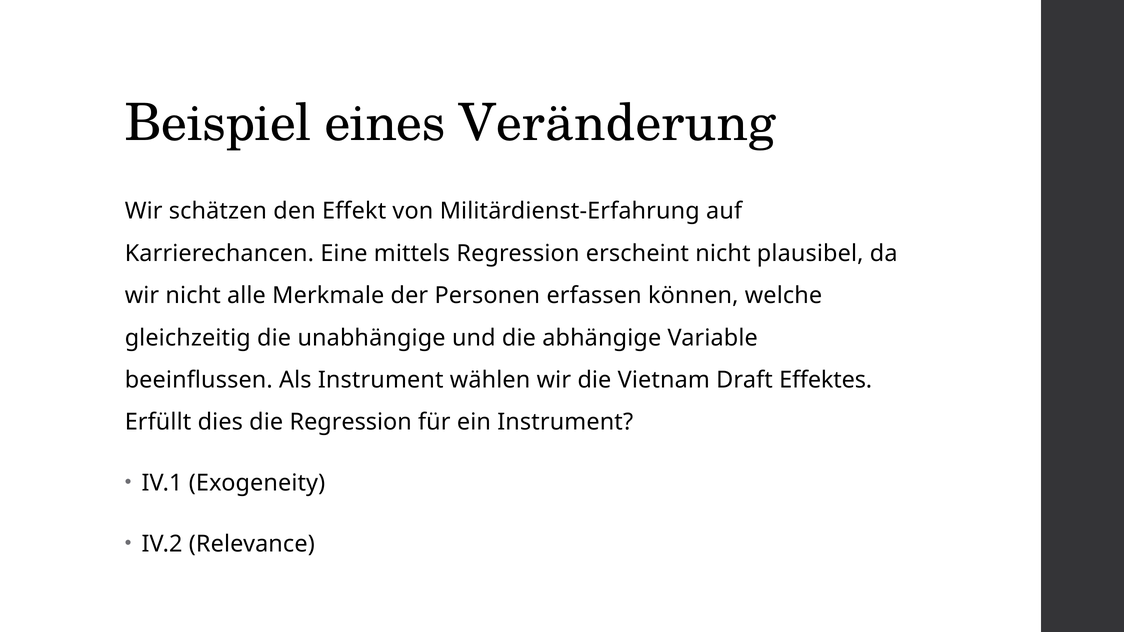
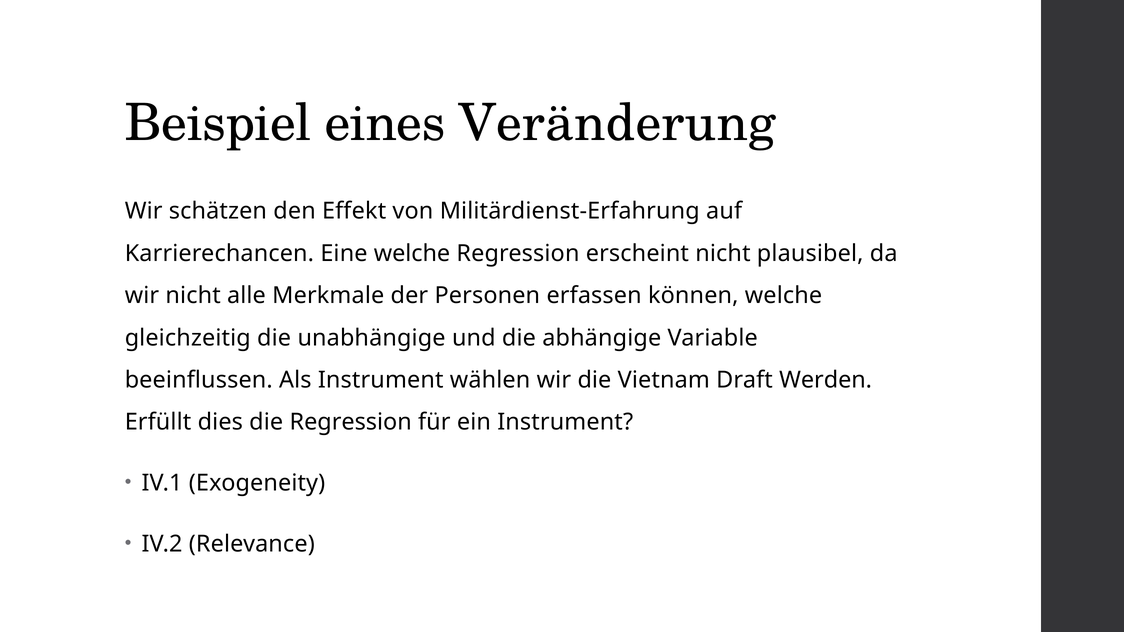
Eine mittels: mittels -> welche
Effektes: Effektes -> Werden
